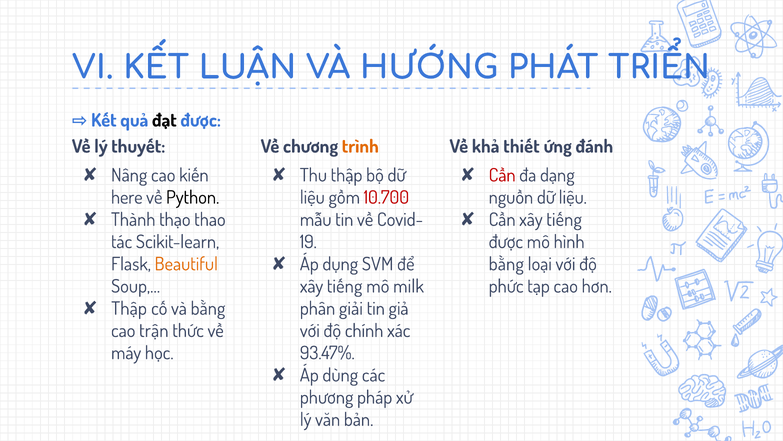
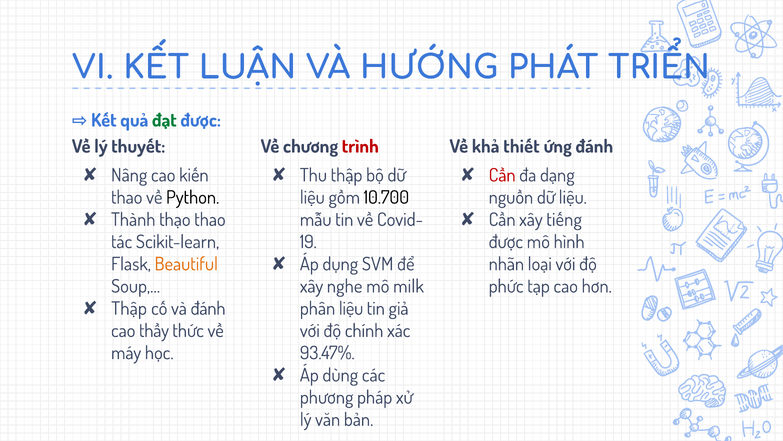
đạt colour: black -> green
trình colour: orange -> red
here at (127, 197): here -> thao
10.700 colour: red -> black
bằng at (506, 264): bằng -> nhãn
tiếng at (345, 286): tiếng -> nghe
và bằng: bằng -> đánh
phân giải: giải -> liệu
trận: trận -> thầy
